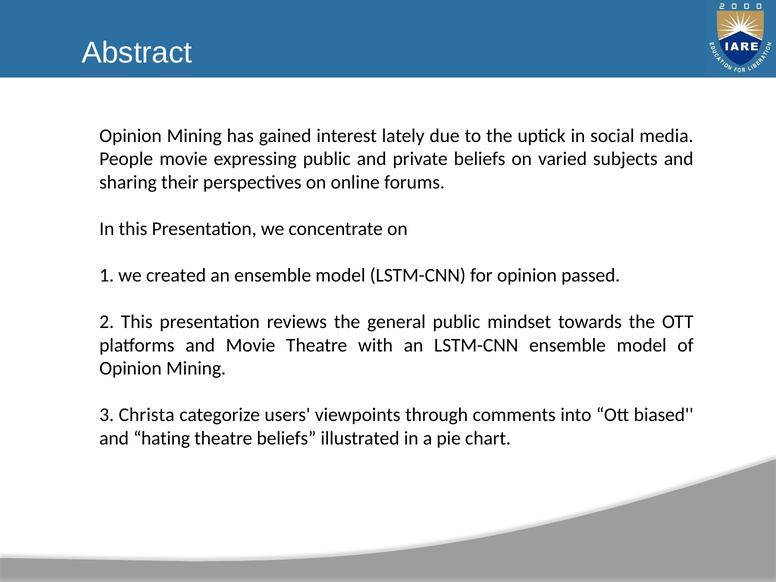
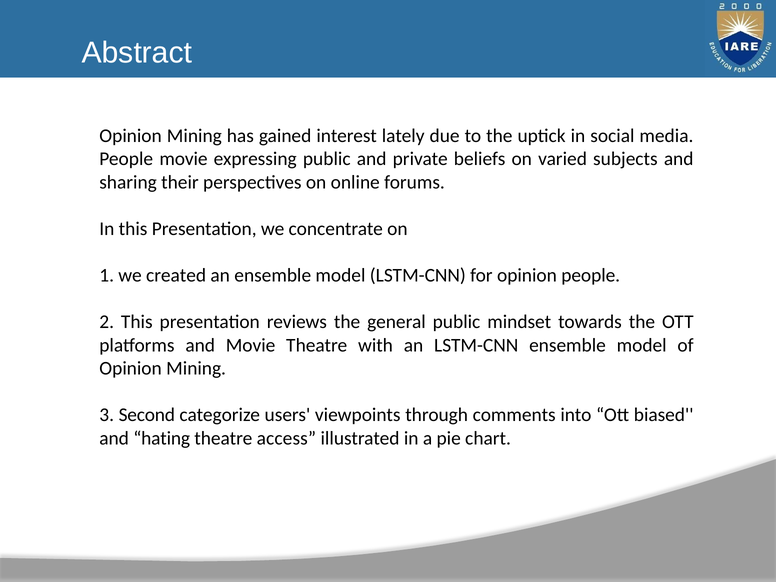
opinion passed: passed -> people
Christa: Christa -> Second
theatre beliefs: beliefs -> access
